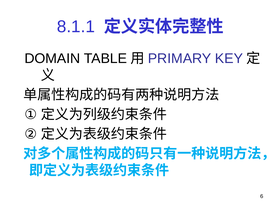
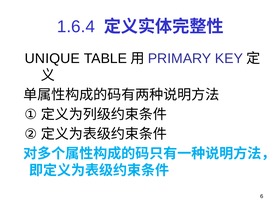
8.1.1: 8.1.1 -> 1.6.4
DOMAIN: DOMAIN -> UNIQUE
